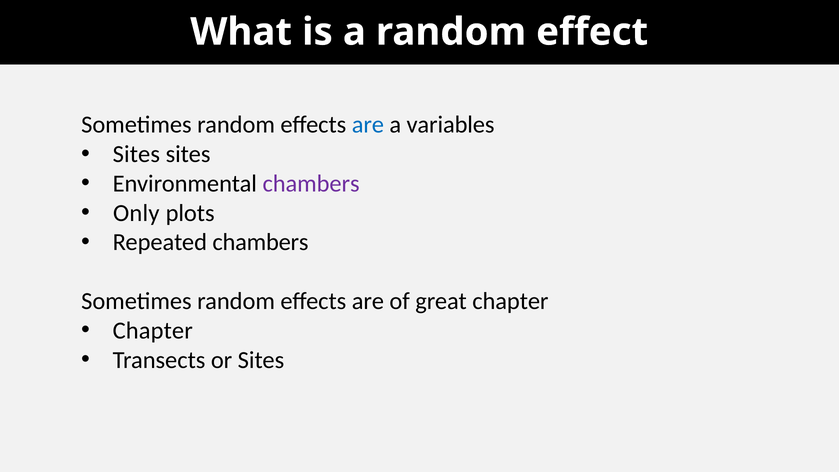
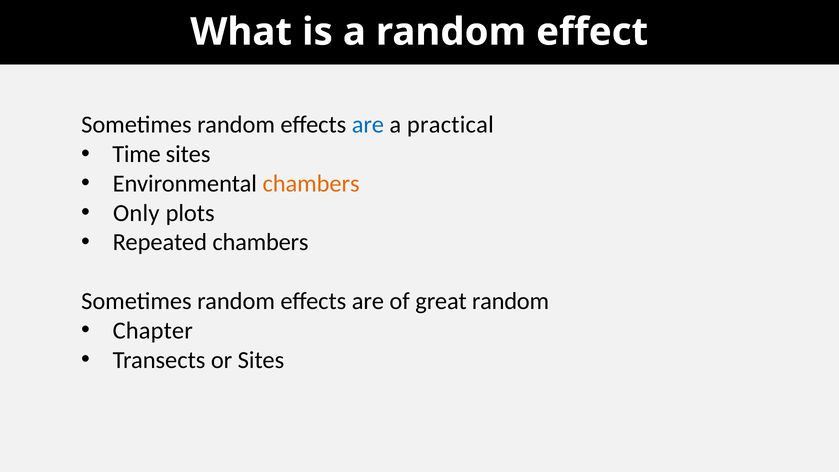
variables: variables -> practical
Sites at (136, 154): Sites -> Time
chambers at (311, 184) colour: purple -> orange
great chapter: chapter -> random
